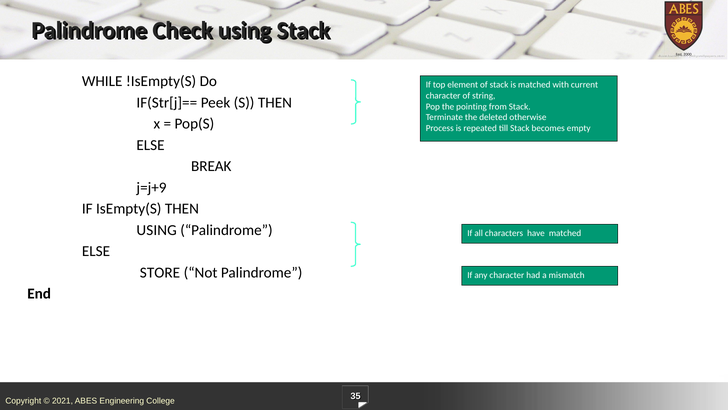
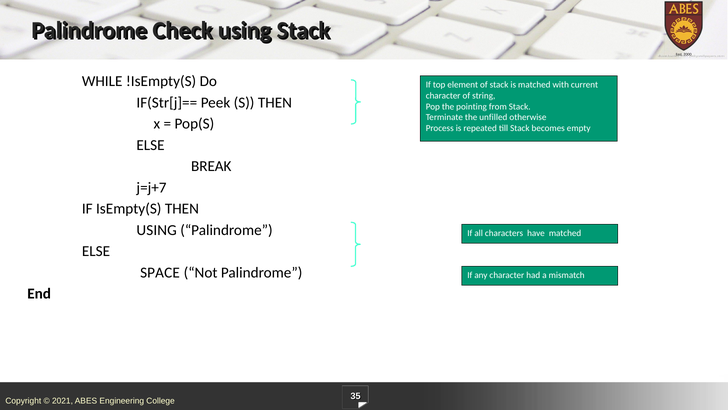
deleted: deleted -> unfilled
j=j+9: j=j+9 -> j=j+7
STORE: STORE -> SPACE
